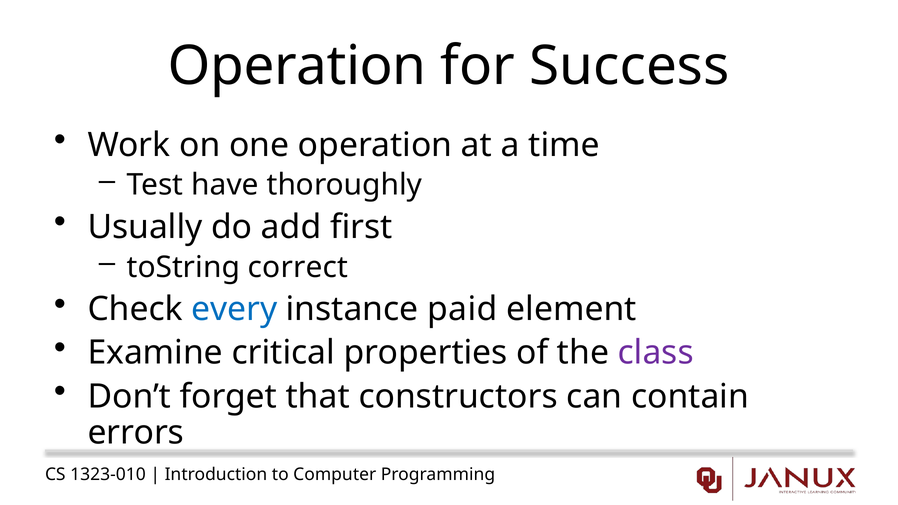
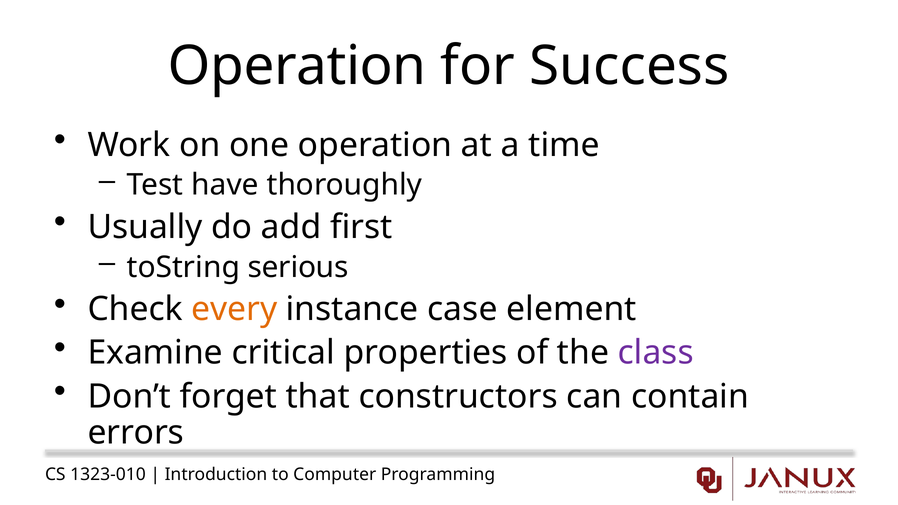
correct: correct -> serious
every colour: blue -> orange
paid: paid -> case
